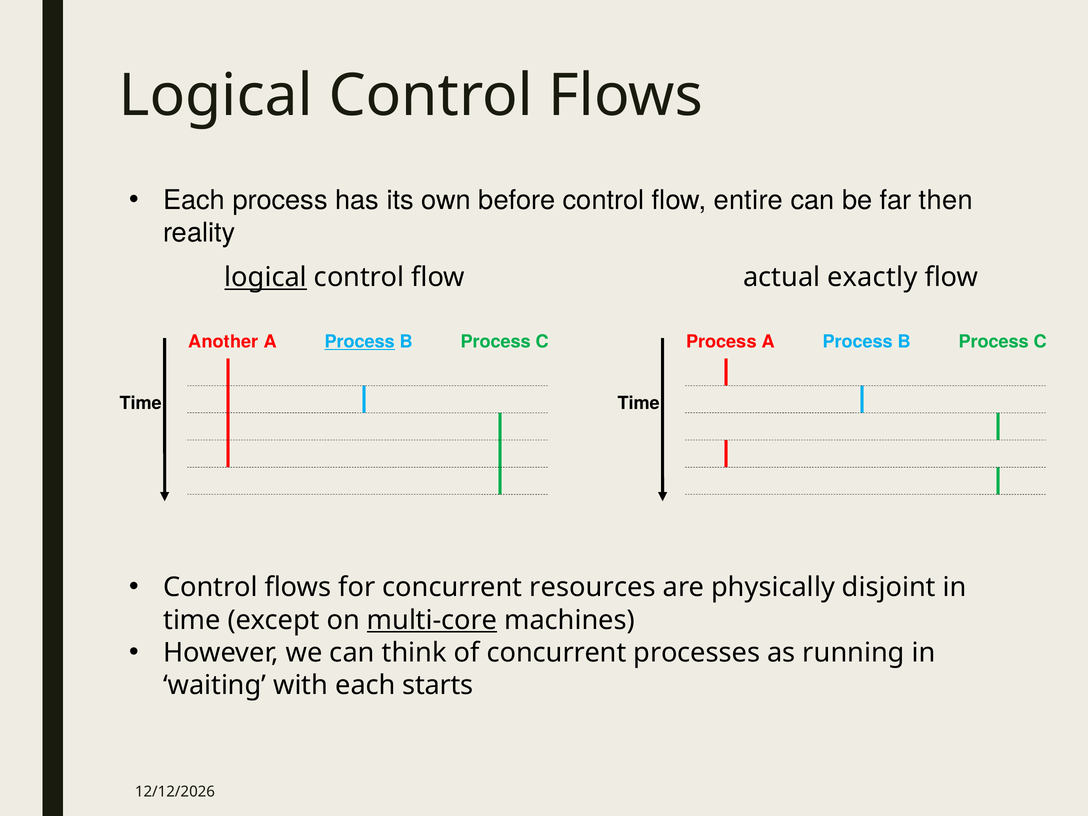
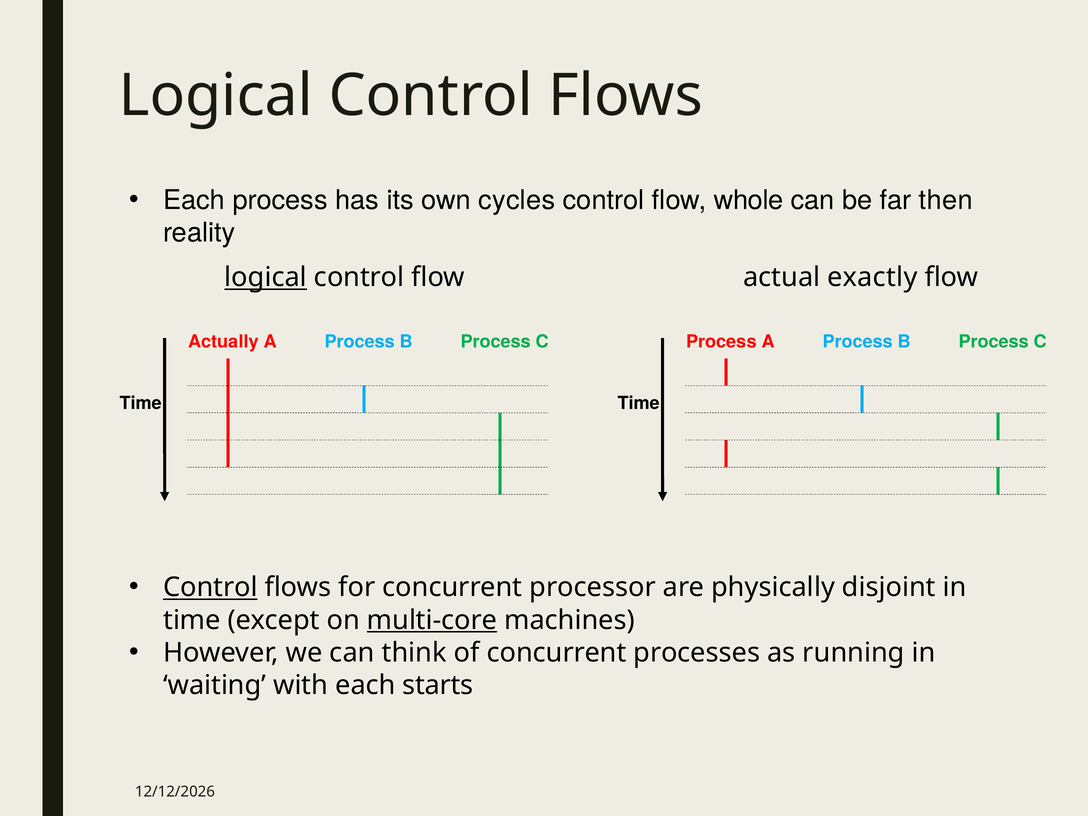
before: before -> cycles
entire: entire -> whole
Another: Another -> Actually
Process at (360, 342) underline: present -> none
Control at (210, 587) underline: none -> present
resources: resources -> processor
